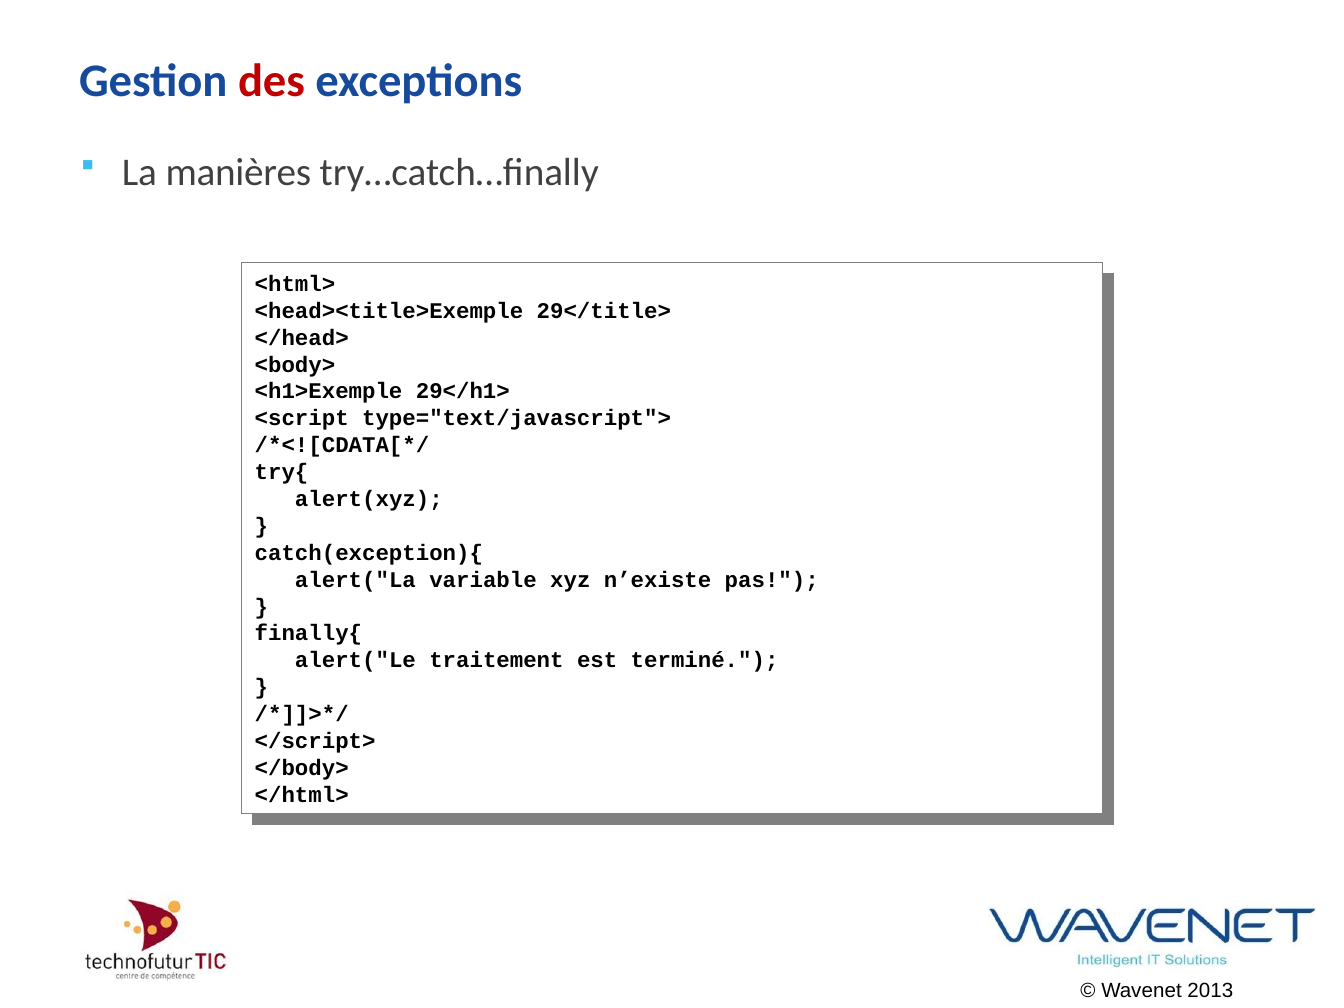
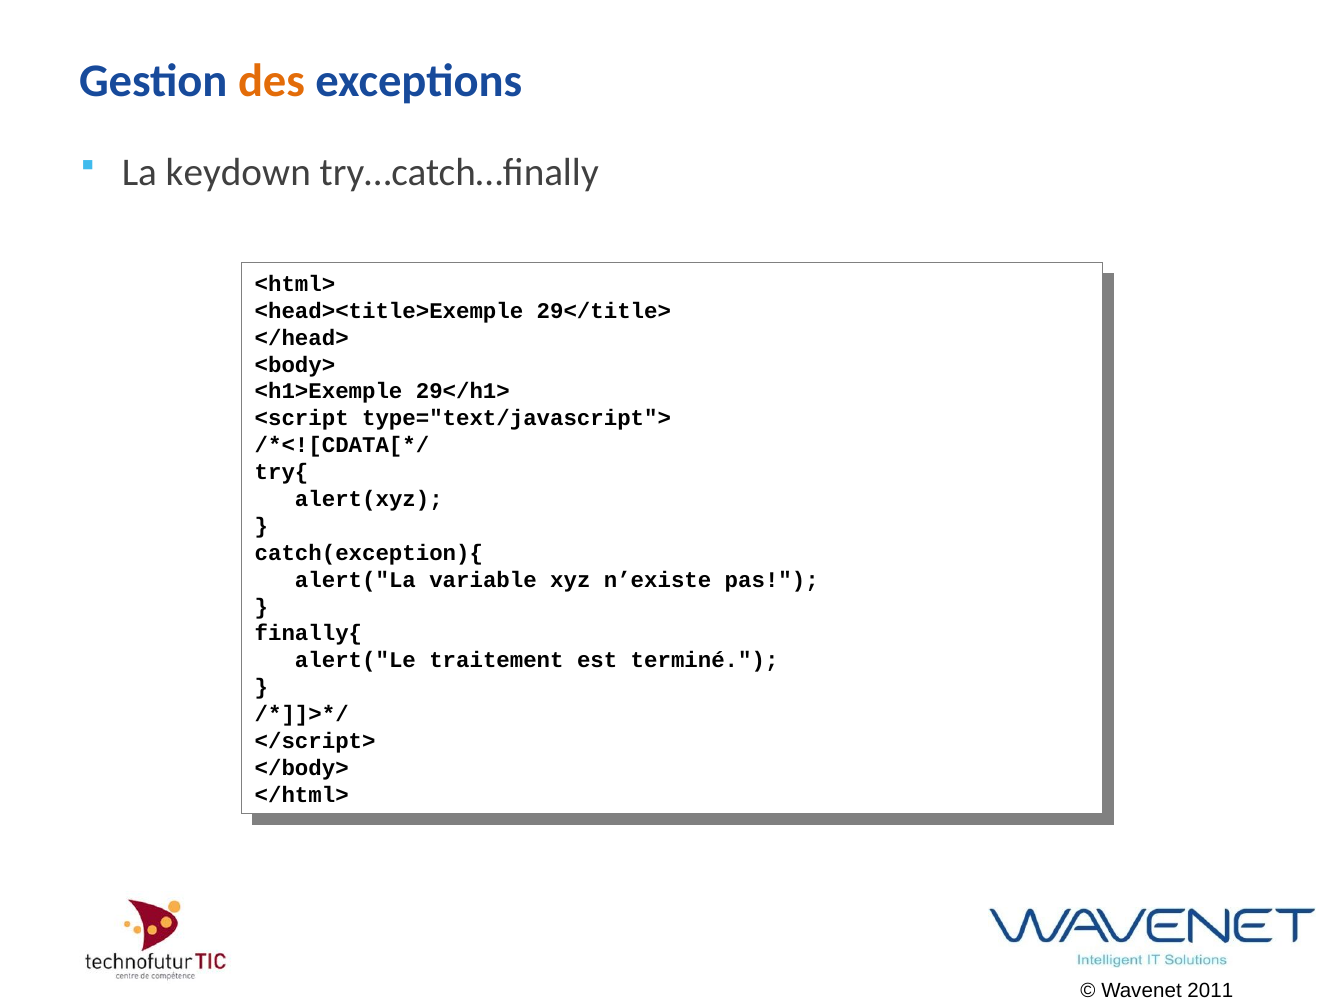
des colour: red -> orange
manières: manières -> keydown
2013: 2013 -> 2011
